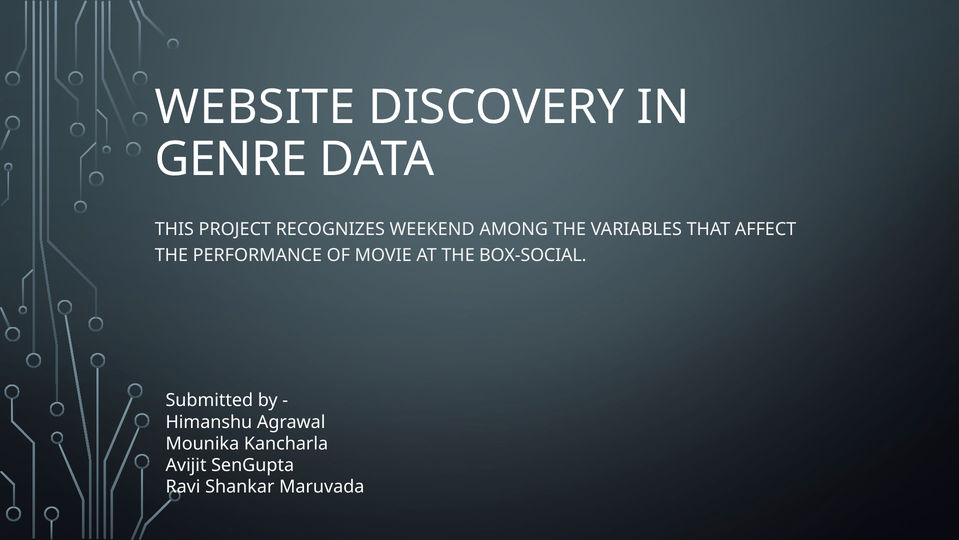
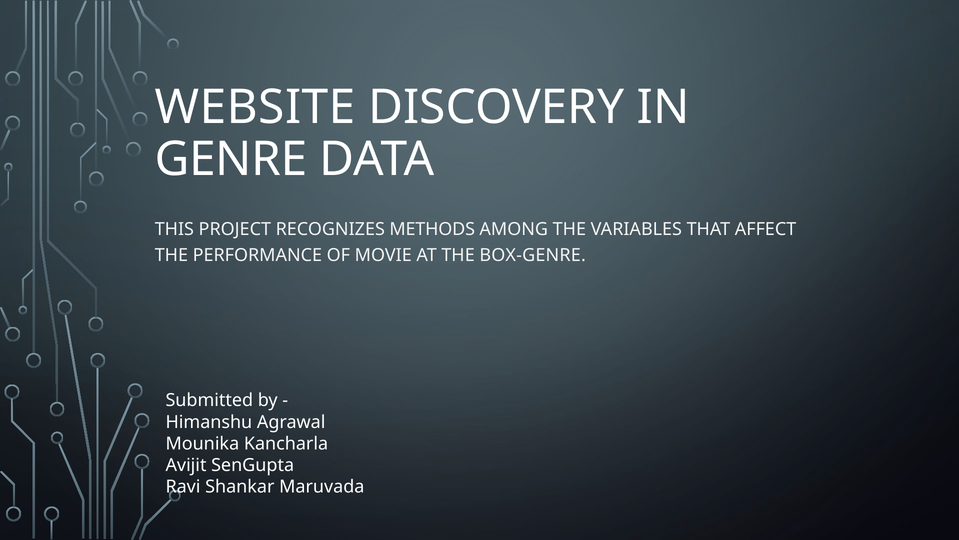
WEEKEND: WEEKEND -> METHODS
BOX-SOCIAL: BOX-SOCIAL -> BOX-GENRE
